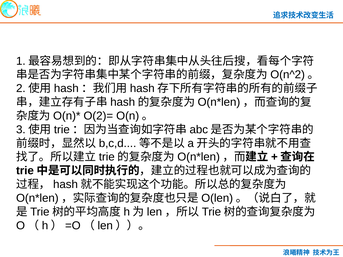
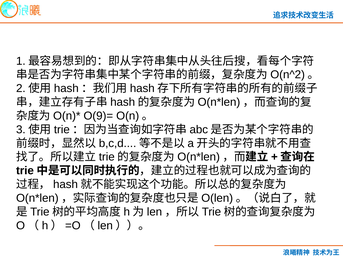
O(2)=: O(2)= -> O(9)=
